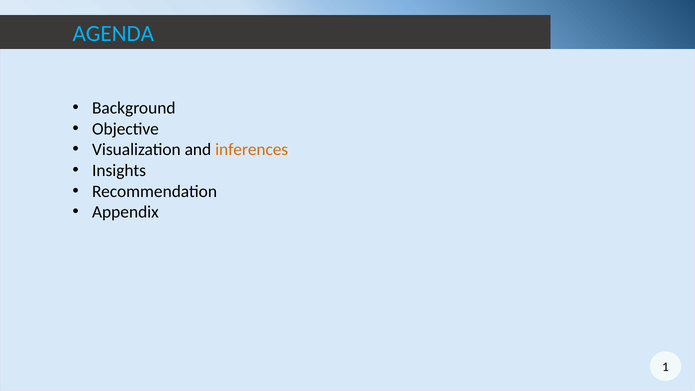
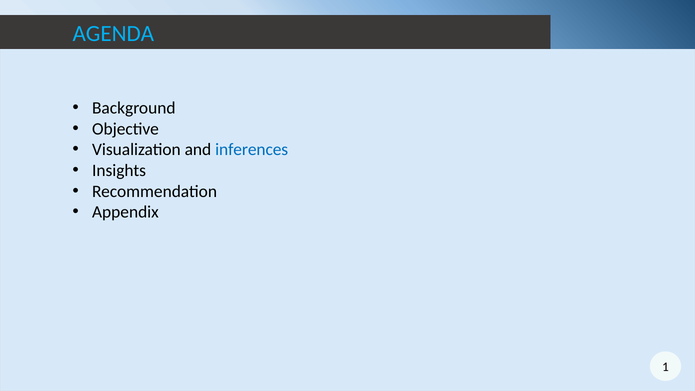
inferences colour: orange -> blue
